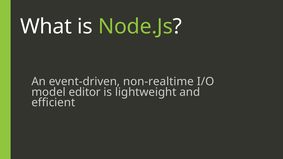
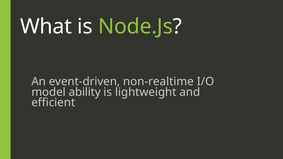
editor: editor -> ability
